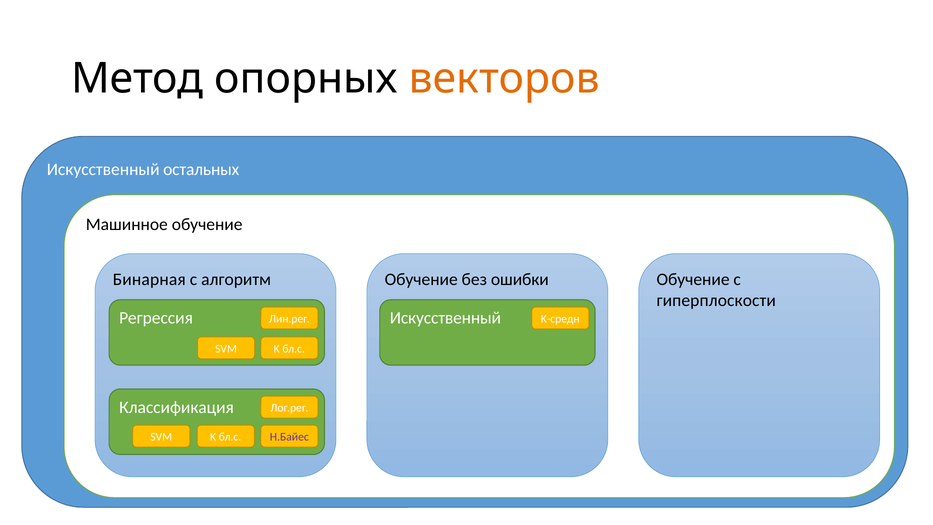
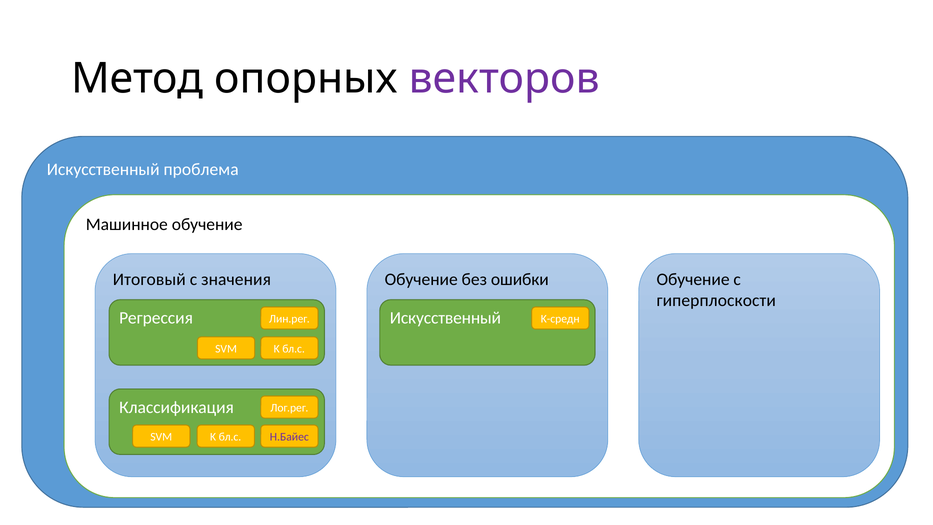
векторов colour: orange -> purple
остальных: остальных -> проблема
Бинарная: Бинарная -> Итоговый
алгоритм: алгоритм -> значения
